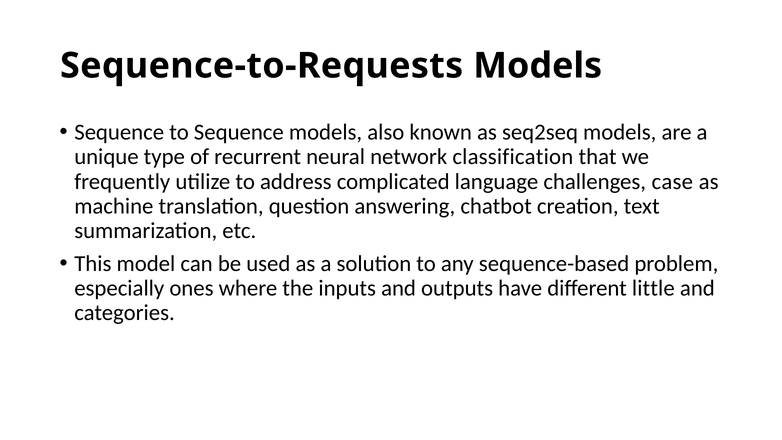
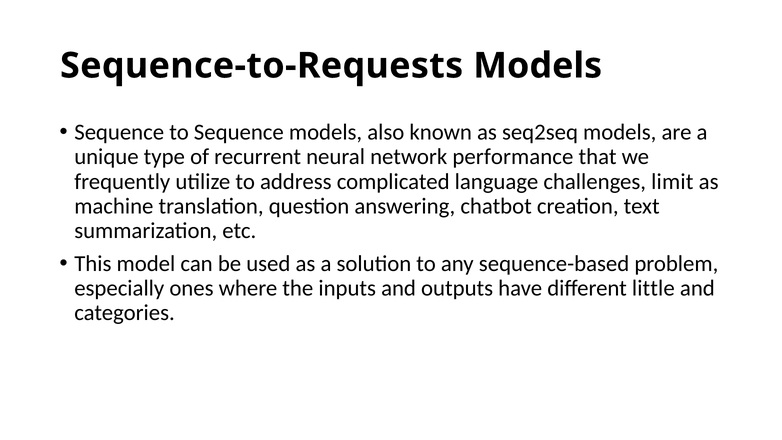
classification: classification -> performance
case: case -> limit
